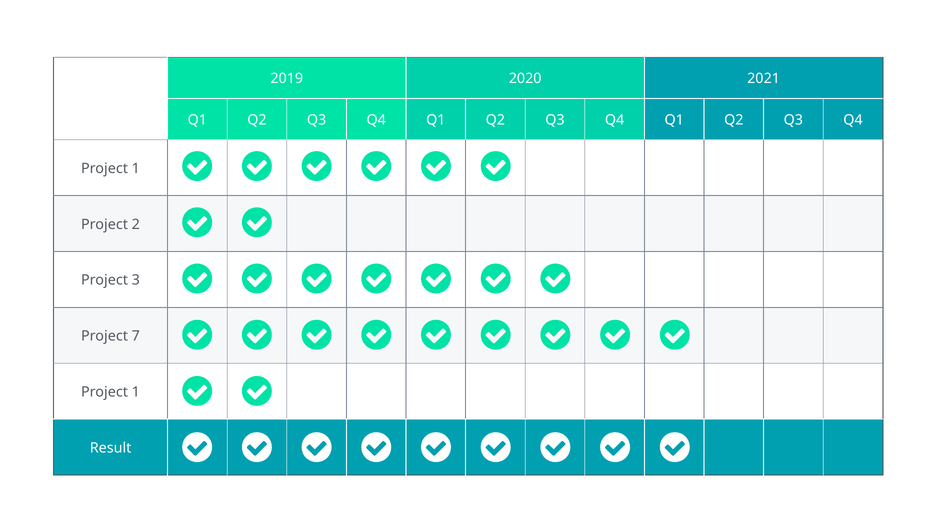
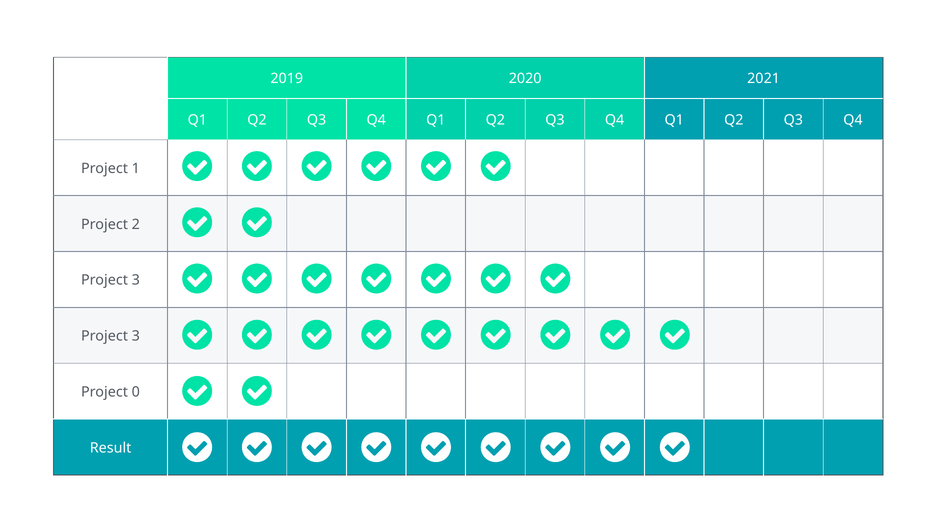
7 at (136, 337): 7 -> 3
1 at (136, 392): 1 -> 0
